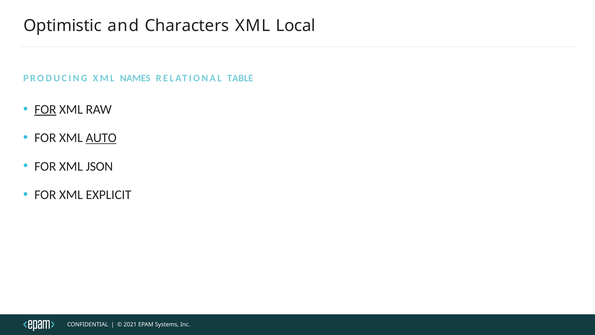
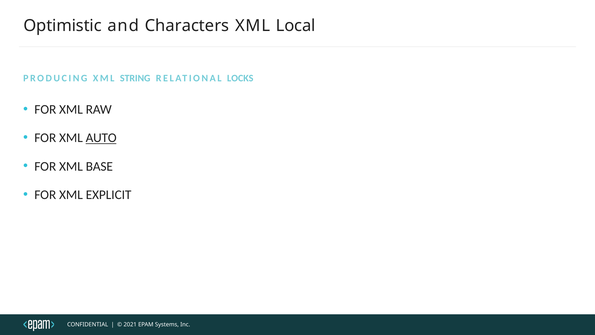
NAMES: NAMES -> STRING
TABLE: TABLE -> LOCKS
FOR at (45, 109) underline: present -> none
JSON: JSON -> BASE
